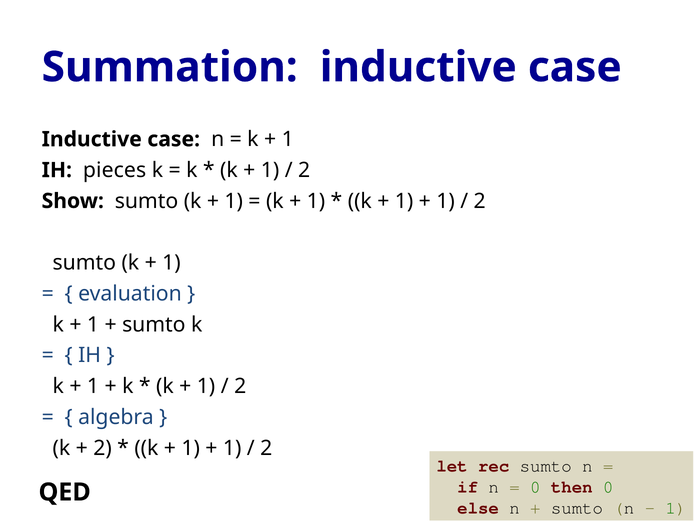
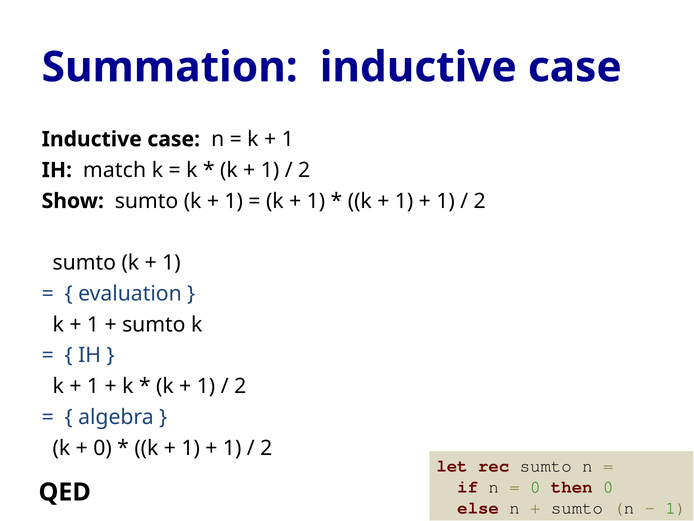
pieces: pieces -> match
2 at (103, 448): 2 -> 0
